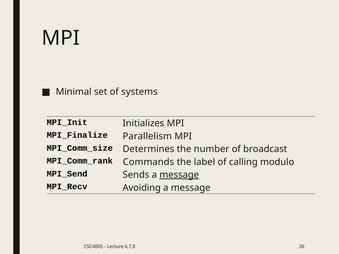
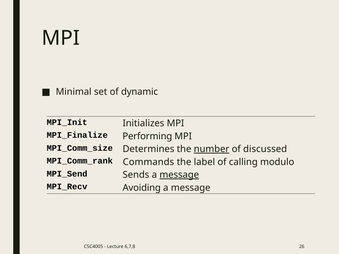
systems: systems -> dynamic
Parallelism: Parallelism -> Performing
number underline: none -> present
broadcast: broadcast -> discussed
